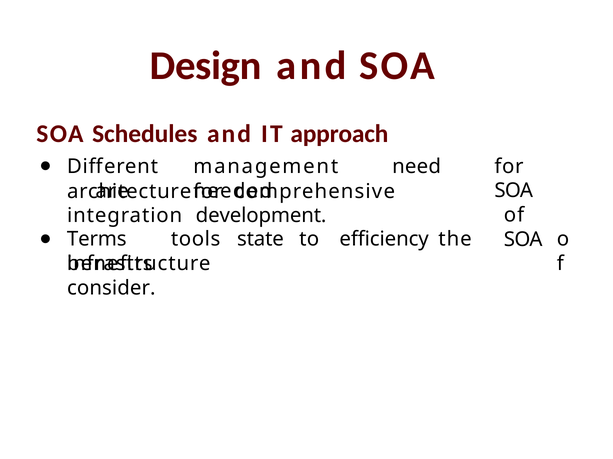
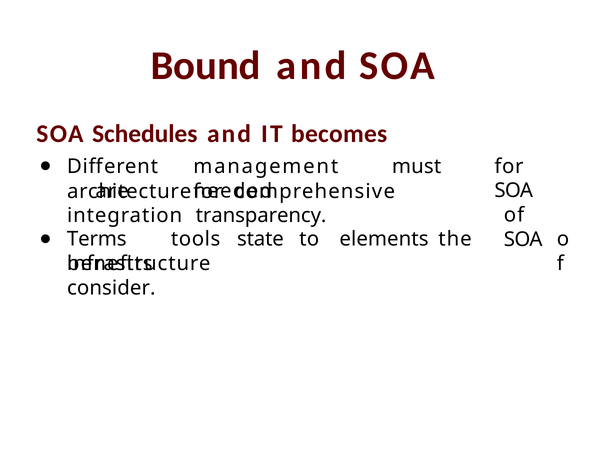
Design: Design -> Bound
approach: approach -> becomes
need: need -> must
development: development -> transparency
efficiency: efficiency -> elements
